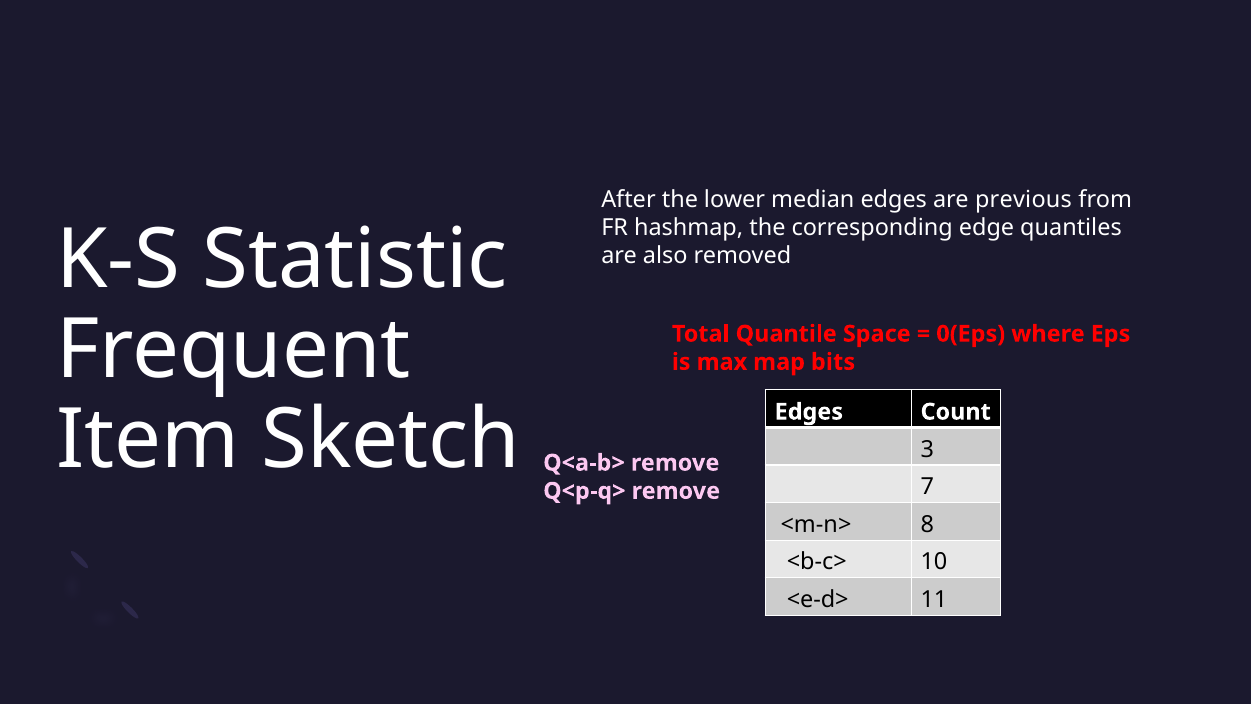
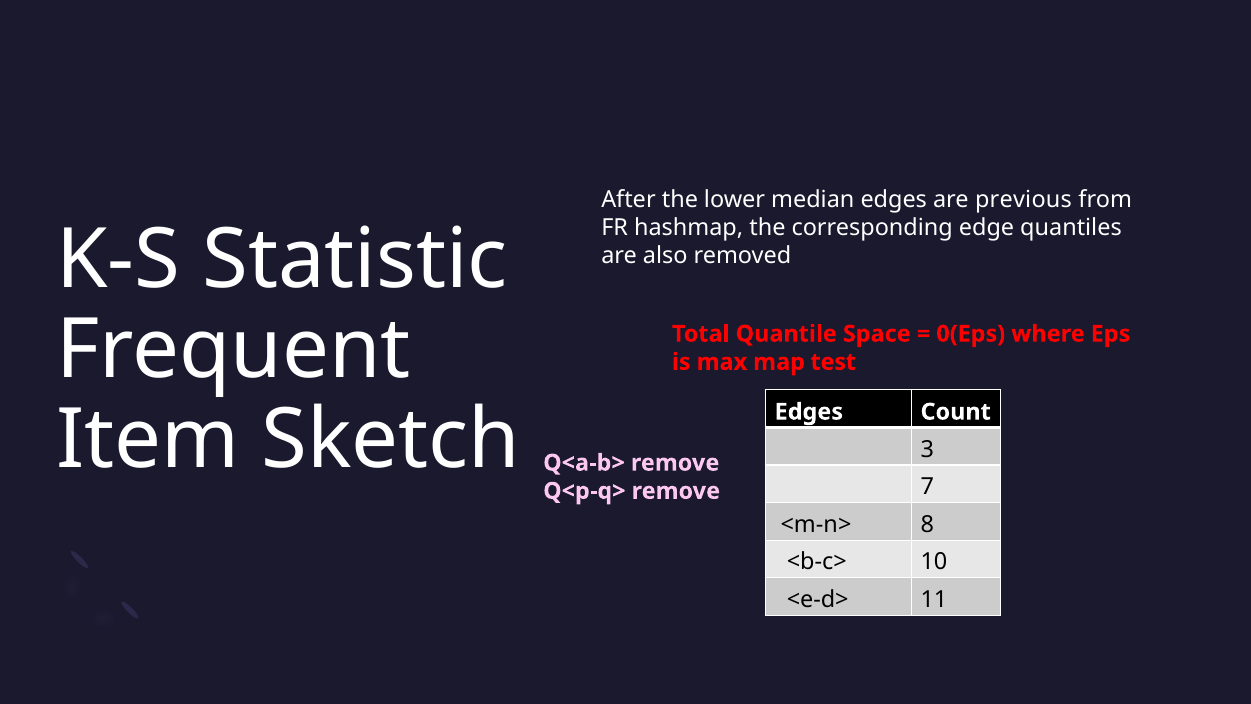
bits: bits -> test
